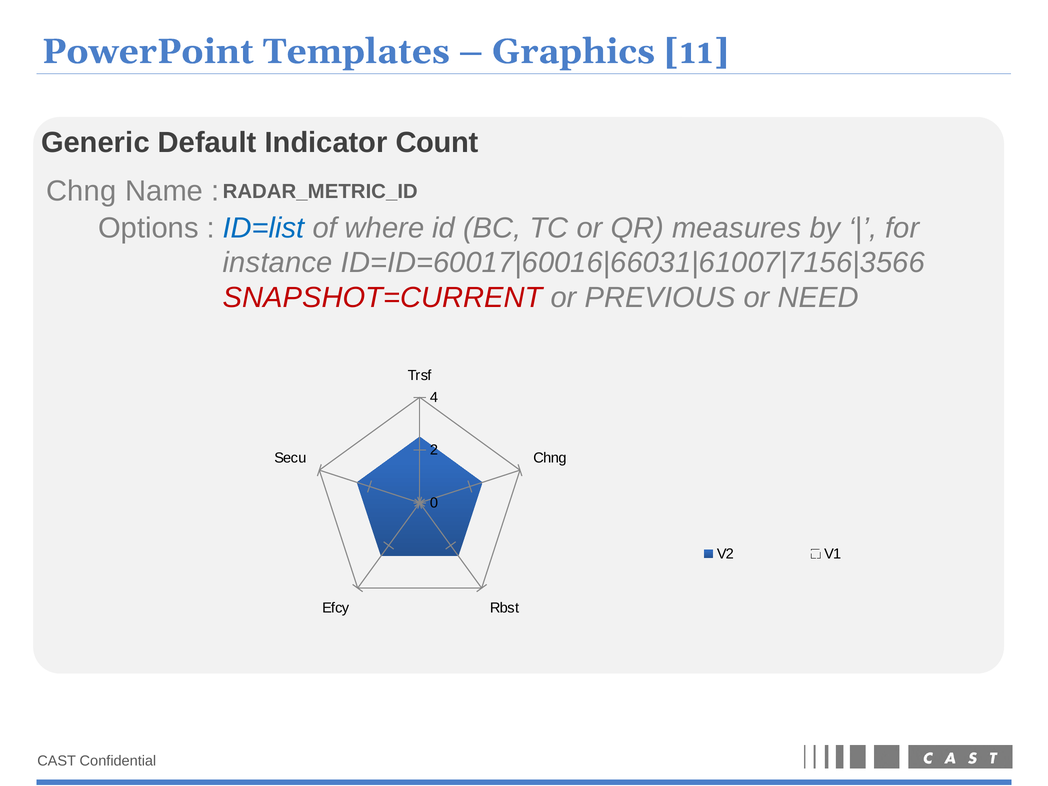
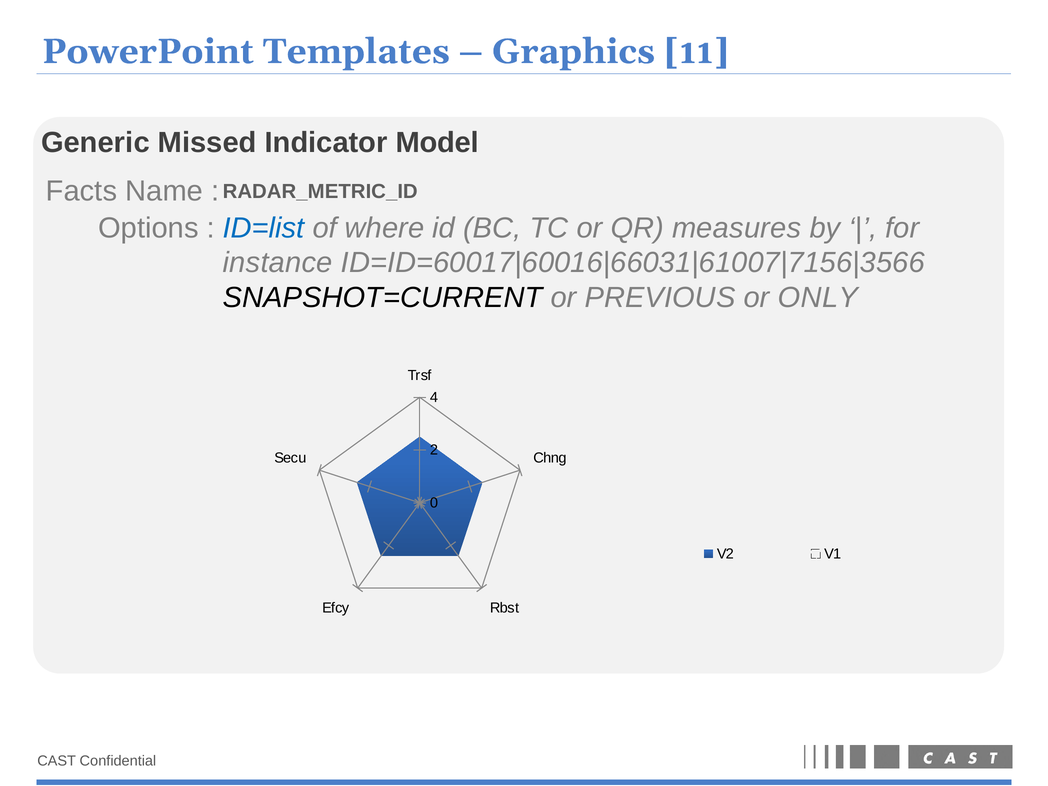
Default: Default -> Missed
Count: Count -> Model
Chng at (81, 191): Chng -> Facts
SNAPSHOT=CURRENT colour: red -> black
NEED: NEED -> ONLY
